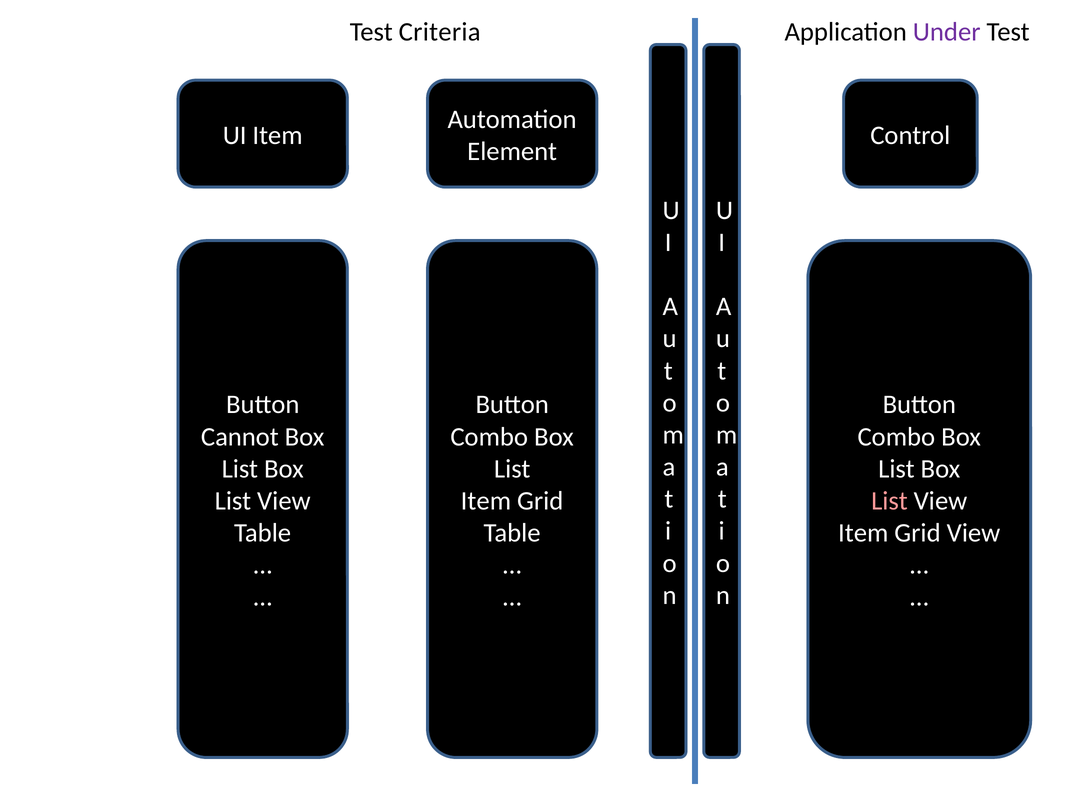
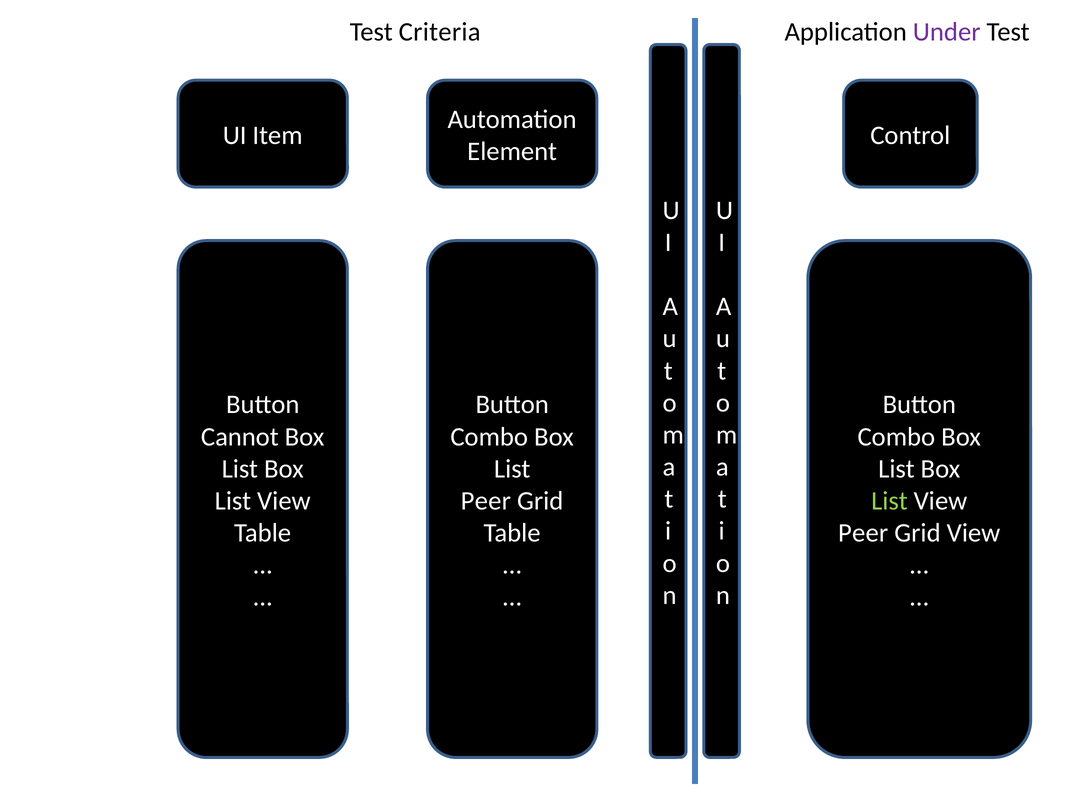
Item at (486, 501): Item -> Peer
List at (889, 501) colour: pink -> light green
Item at (863, 533): Item -> Peer
